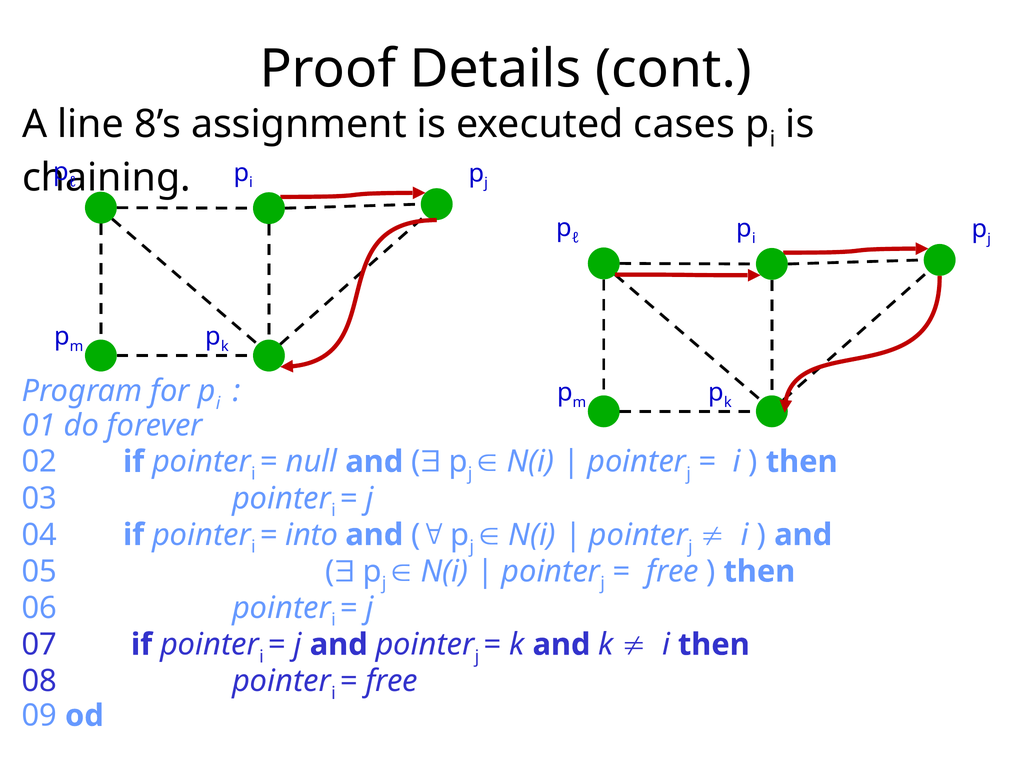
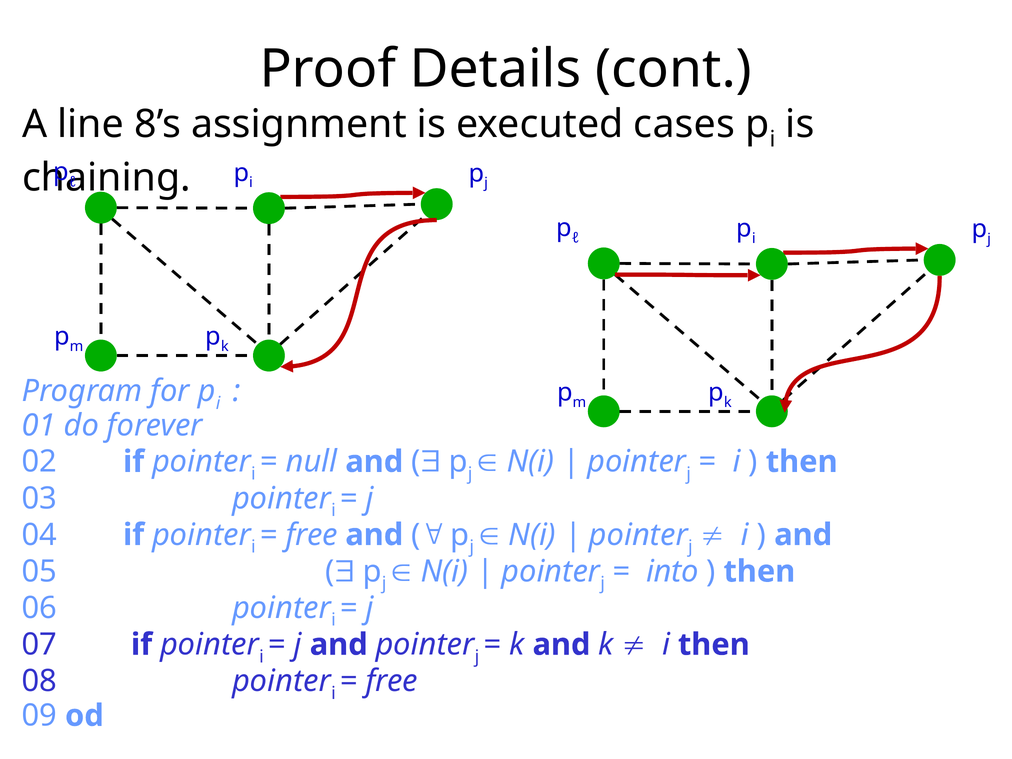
into at (312, 535): into -> free
free at (673, 571): free -> into
